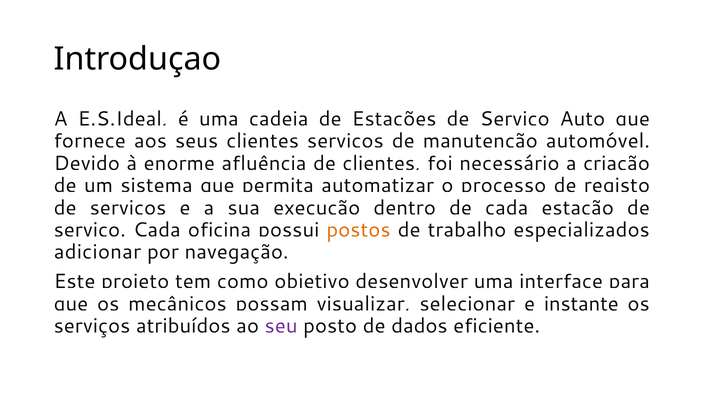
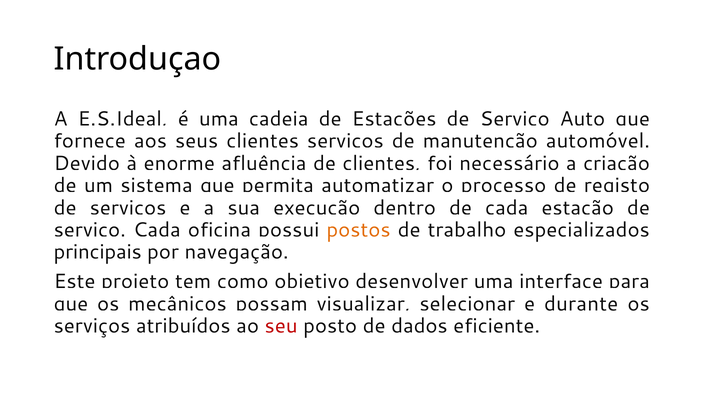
adicionar: adicionar -> principais
instante: instante -> durante
seu colour: purple -> red
